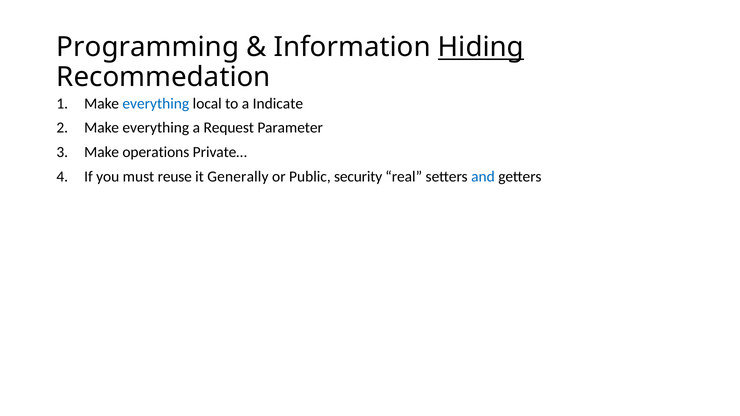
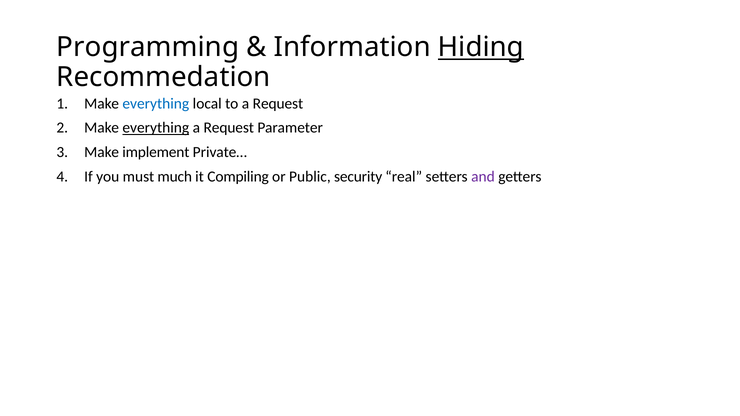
to a Indicate: Indicate -> Request
everything at (156, 128) underline: none -> present
operations: operations -> implement
reuse: reuse -> much
Generally: Generally -> Compiling
and colour: blue -> purple
